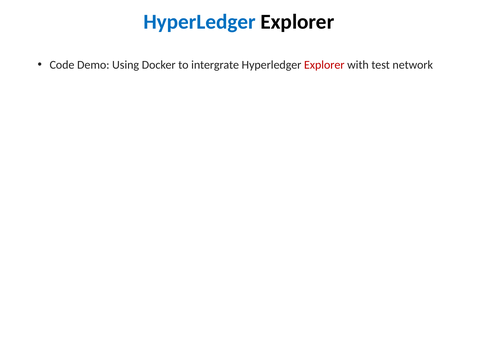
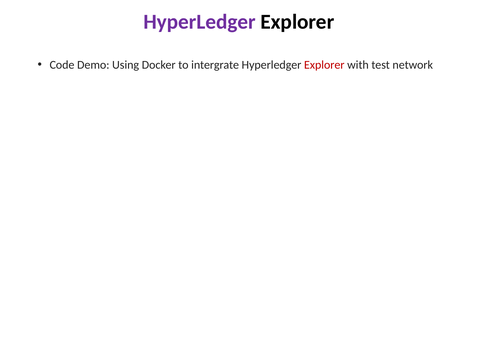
HyperLedger at (200, 22) colour: blue -> purple
